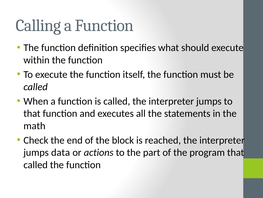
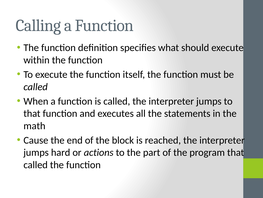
Check: Check -> Cause
data: data -> hard
